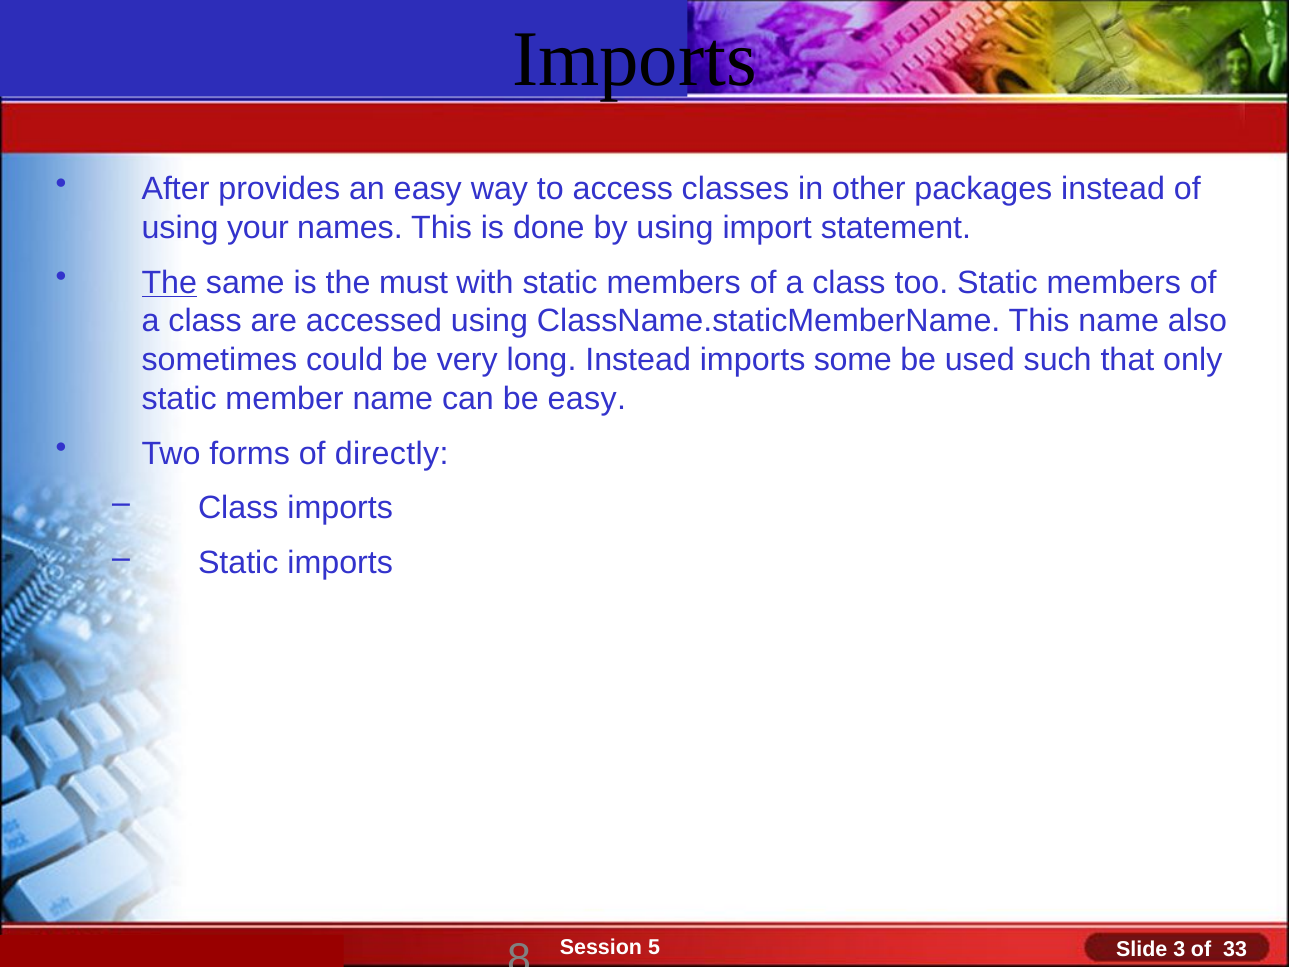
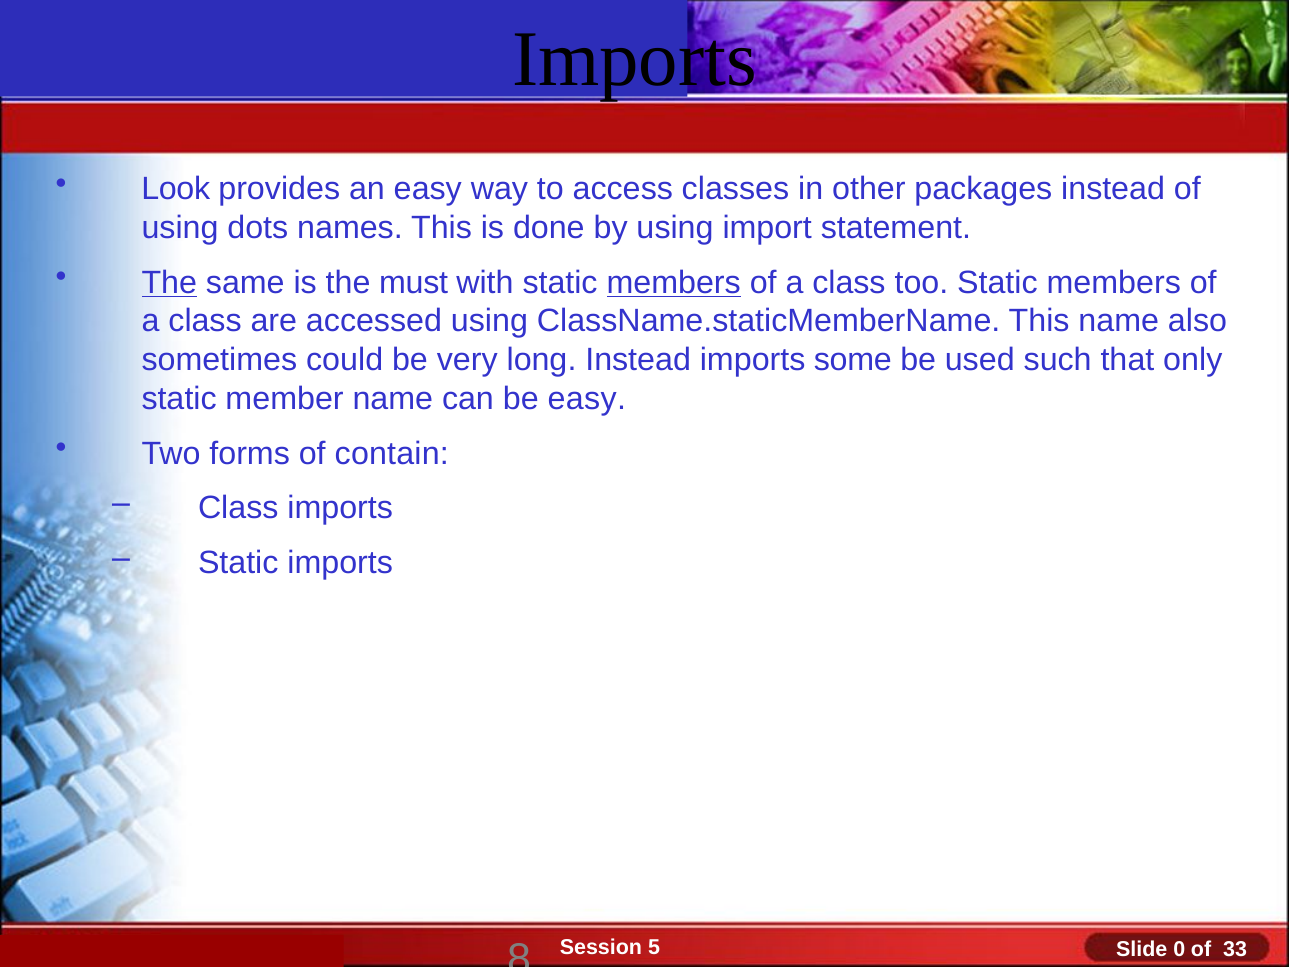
After: After -> Look
your: your -> dots
members at (674, 283) underline: none -> present
directly: directly -> contain
3: 3 -> 0
